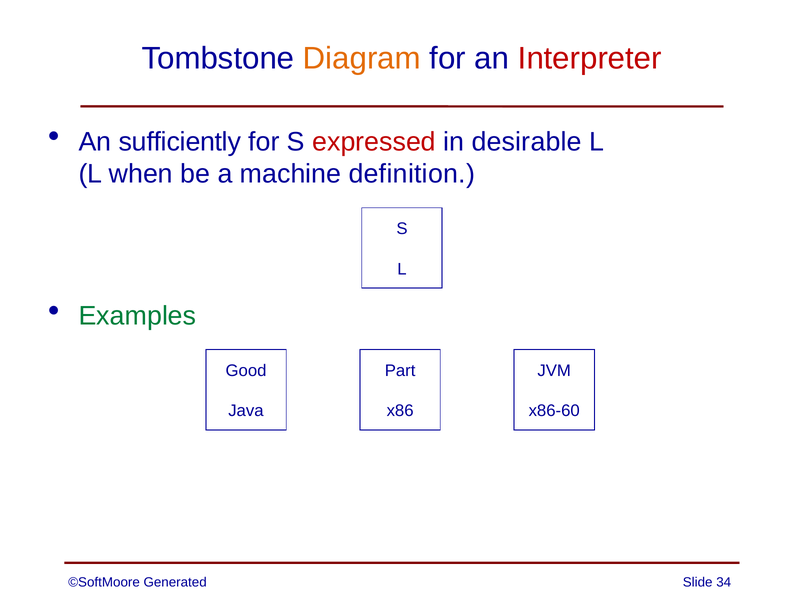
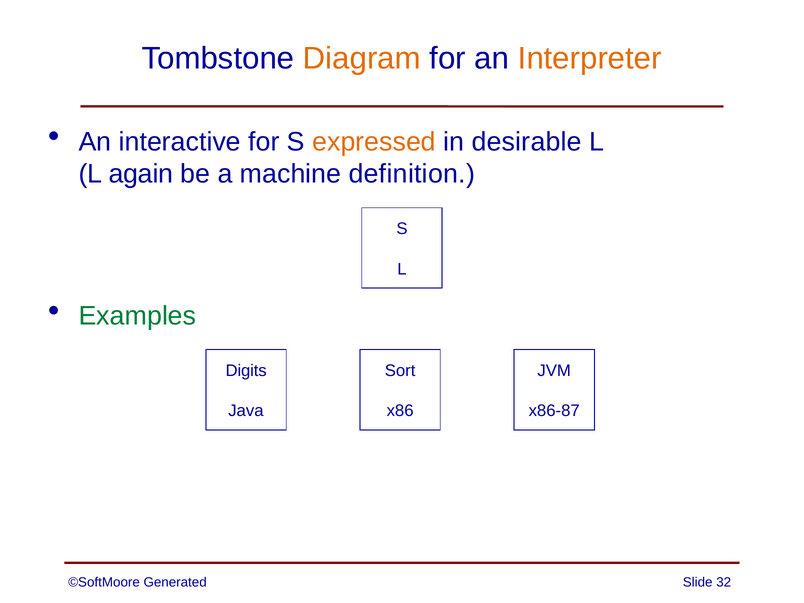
Interpreter colour: red -> orange
sufficiently: sufficiently -> interactive
expressed colour: red -> orange
when: when -> again
Good: Good -> Digits
Part: Part -> Sort
x86-60: x86-60 -> x86-87
34: 34 -> 32
